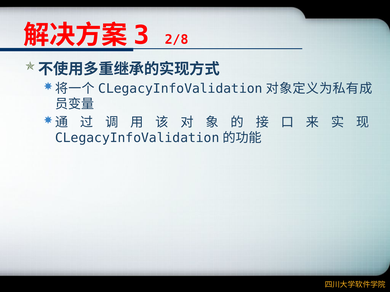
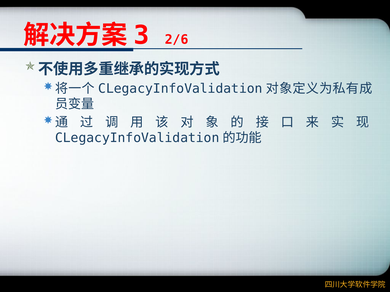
2/8: 2/8 -> 2/6
